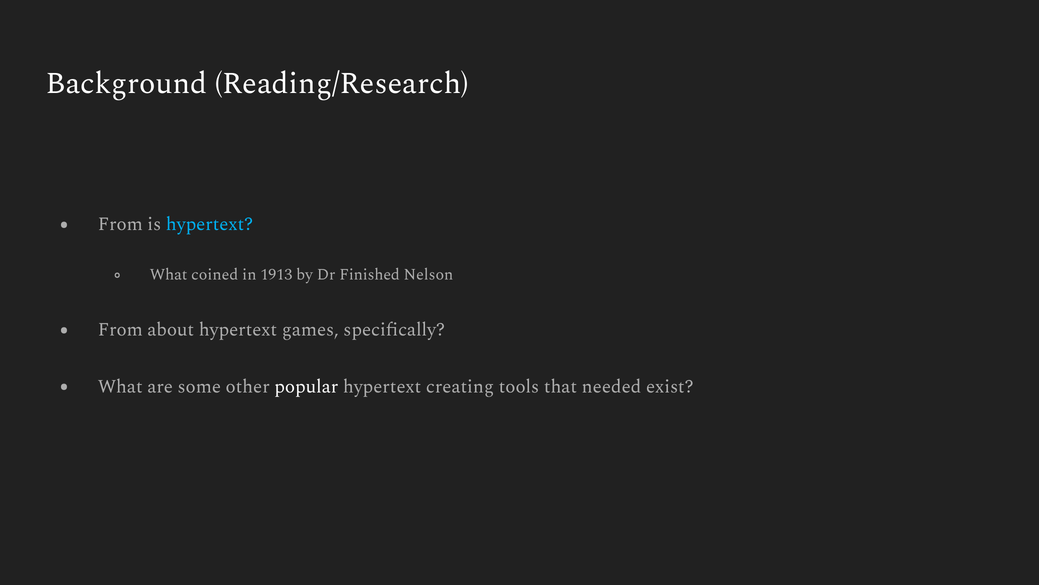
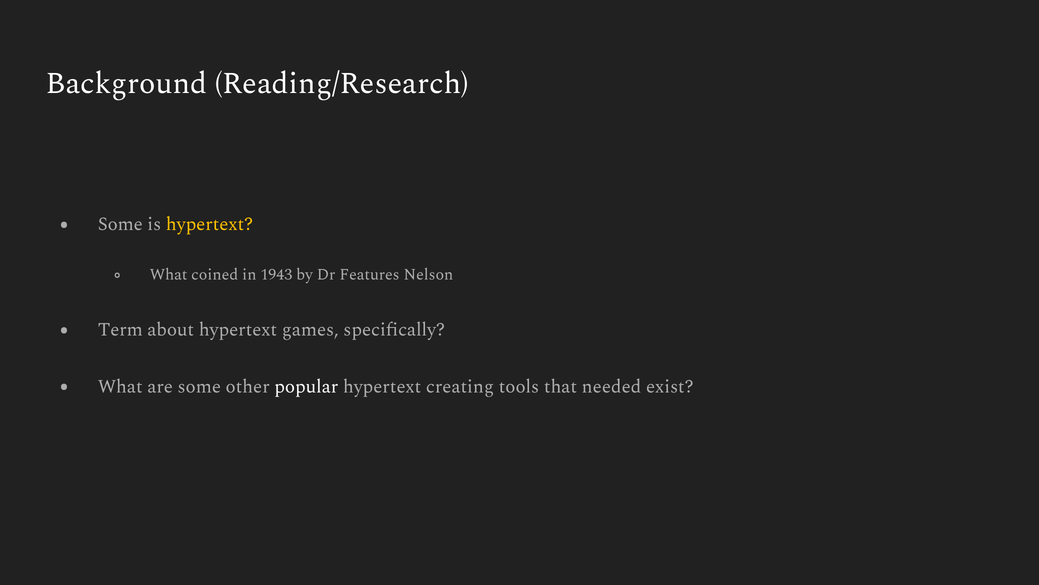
From at (120, 224): From -> Some
hypertext at (209, 224) colour: light blue -> yellow
1913: 1913 -> 1943
Finished: Finished -> Features
From at (120, 329): From -> Term
